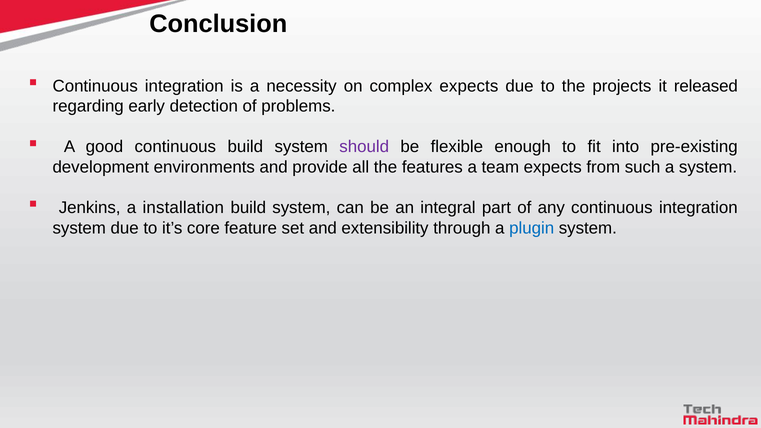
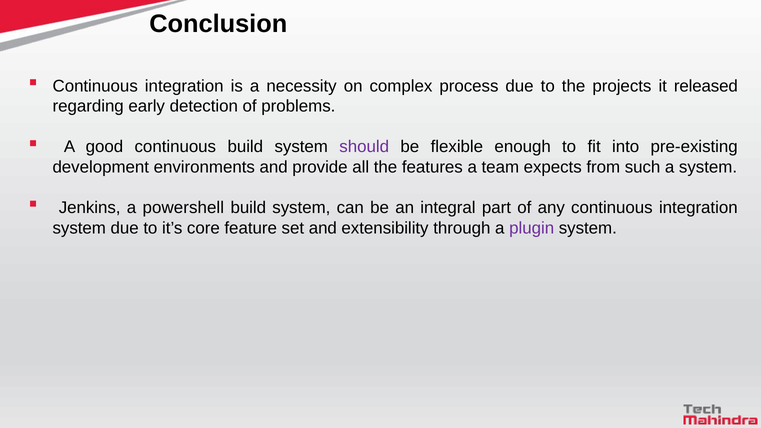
complex expects: expects -> process
installation: installation -> powershell
plugin colour: blue -> purple
